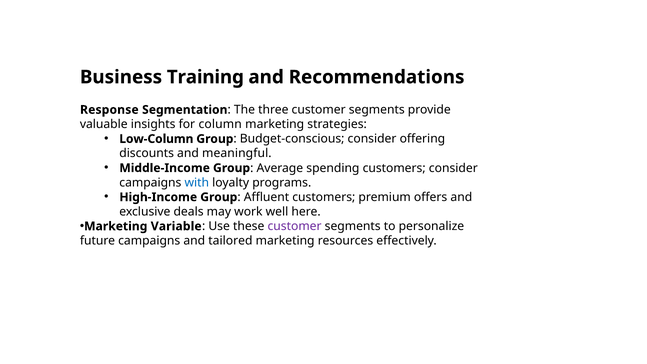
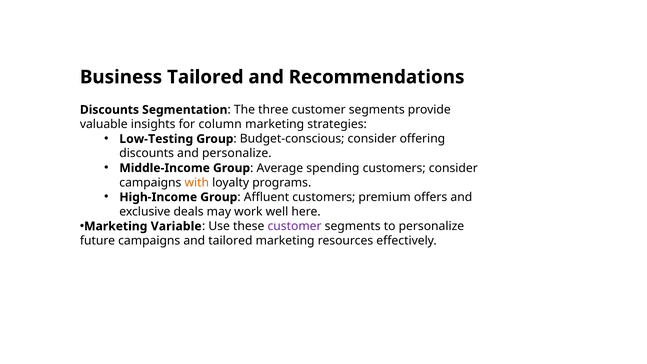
Business Training: Training -> Tailored
Response at (109, 110): Response -> Discounts
Low-Column: Low-Column -> Low-Testing
and meaningful: meaningful -> personalize
with colour: blue -> orange
